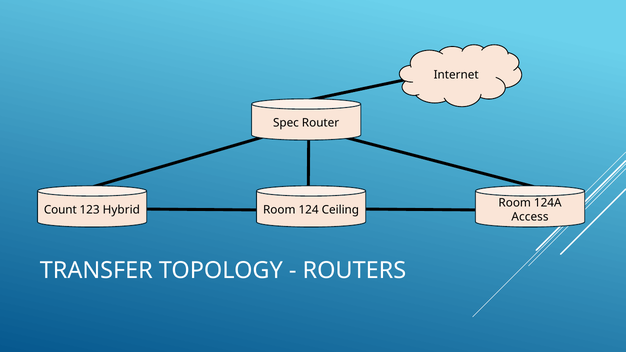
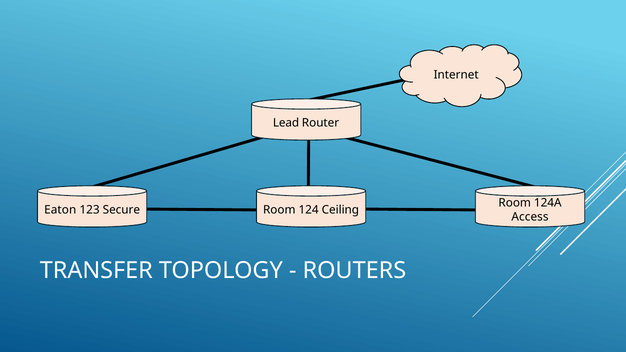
Spec: Spec -> Lead
Count: Count -> Eaton
Hybrid: Hybrid -> Secure
